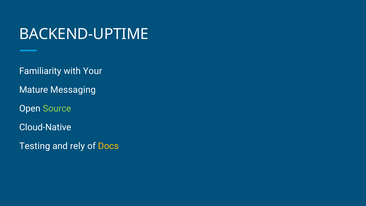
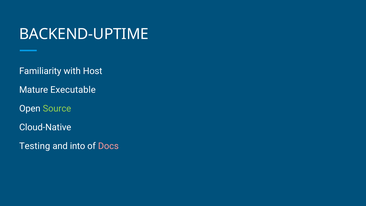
Your: Your -> Host
Messaging: Messaging -> Executable
rely: rely -> into
Docs colour: yellow -> pink
